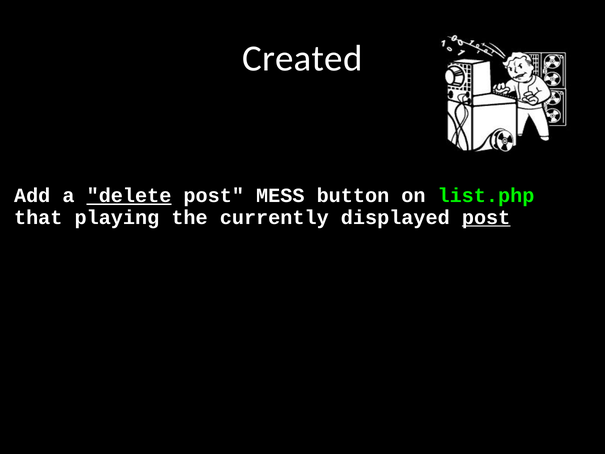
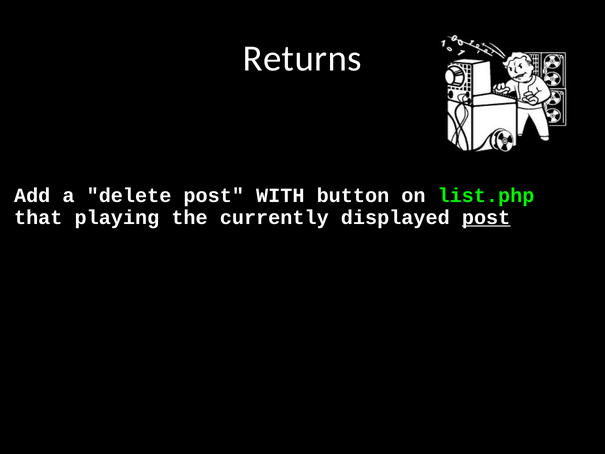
Created: Created -> Returns
delete underline: present -> none
MESS: MESS -> WITH
